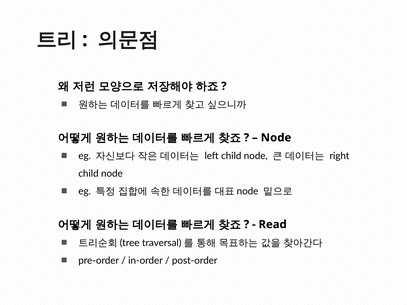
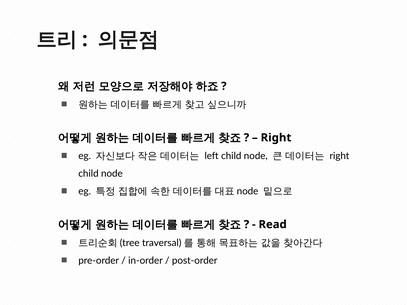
Node at (276, 138): Node -> Right
